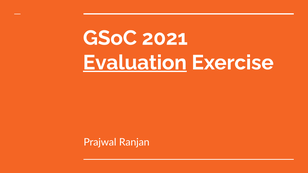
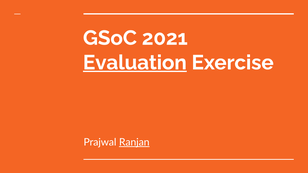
Ranjan underline: none -> present
